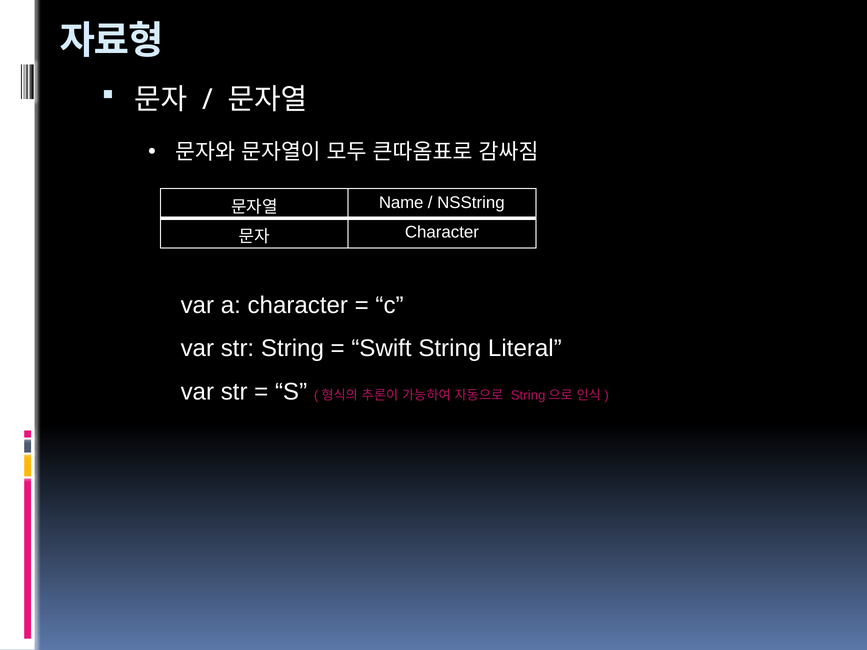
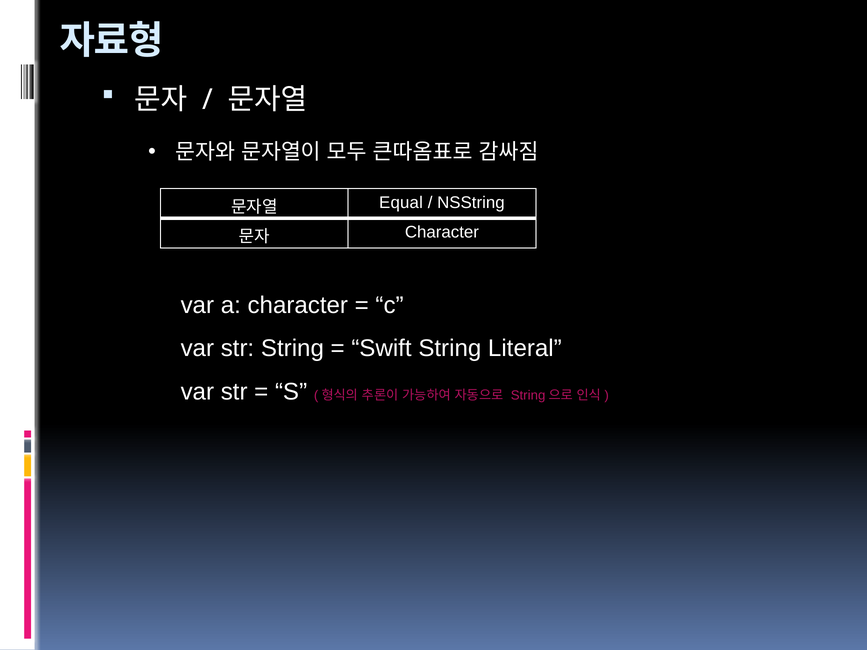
Name: Name -> Equal
